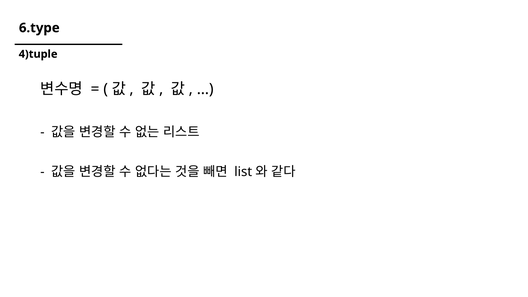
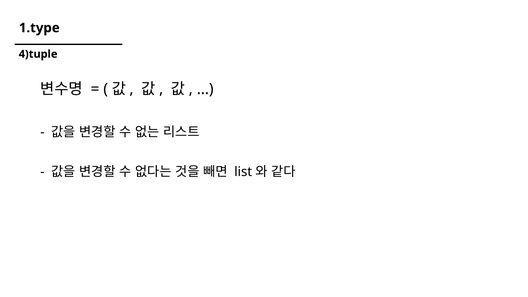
6.type: 6.type -> 1.type
